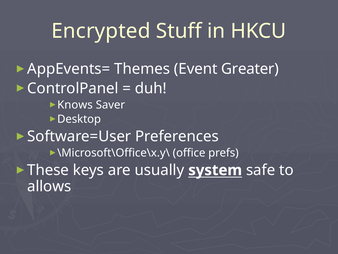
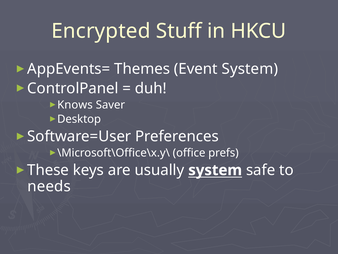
Event Greater: Greater -> System
allows: allows -> needs
